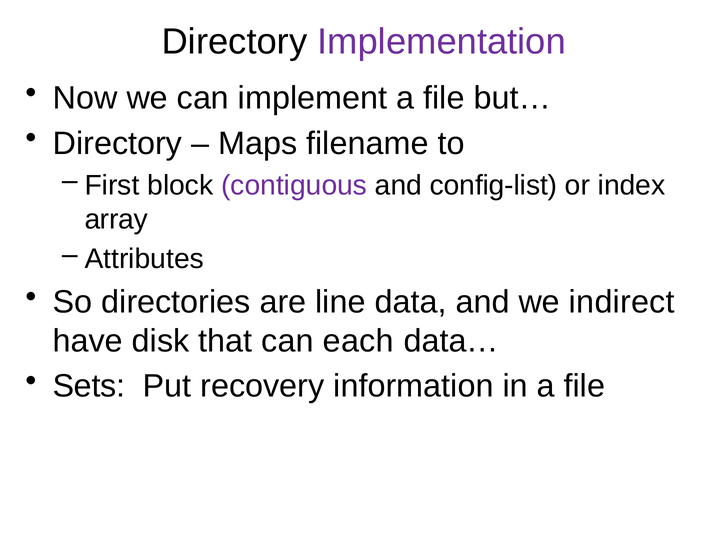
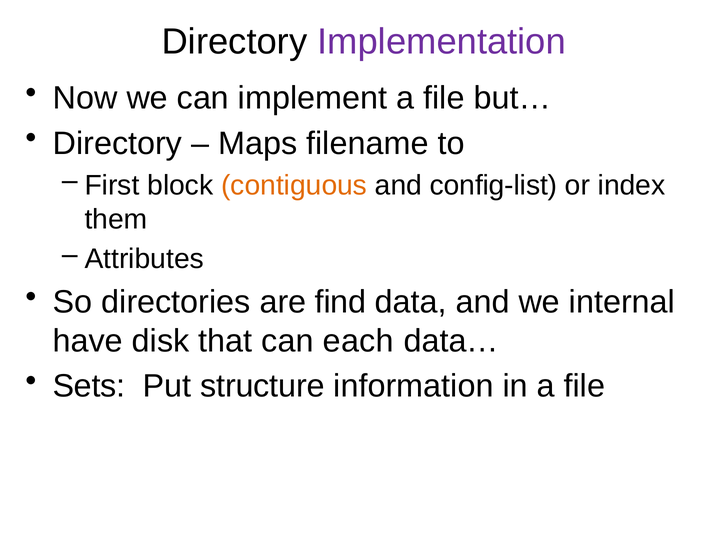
contiguous colour: purple -> orange
array: array -> them
line: line -> find
indirect: indirect -> internal
recovery: recovery -> structure
